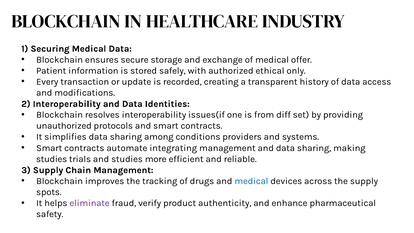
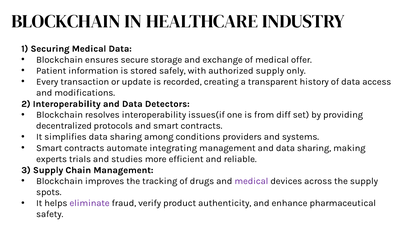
authorized ethical: ethical -> supply
Identities: Identities -> Detectors
unauthorized: unauthorized -> decentralized
studies at (52, 159): studies -> experts
medical at (251, 181) colour: blue -> purple
